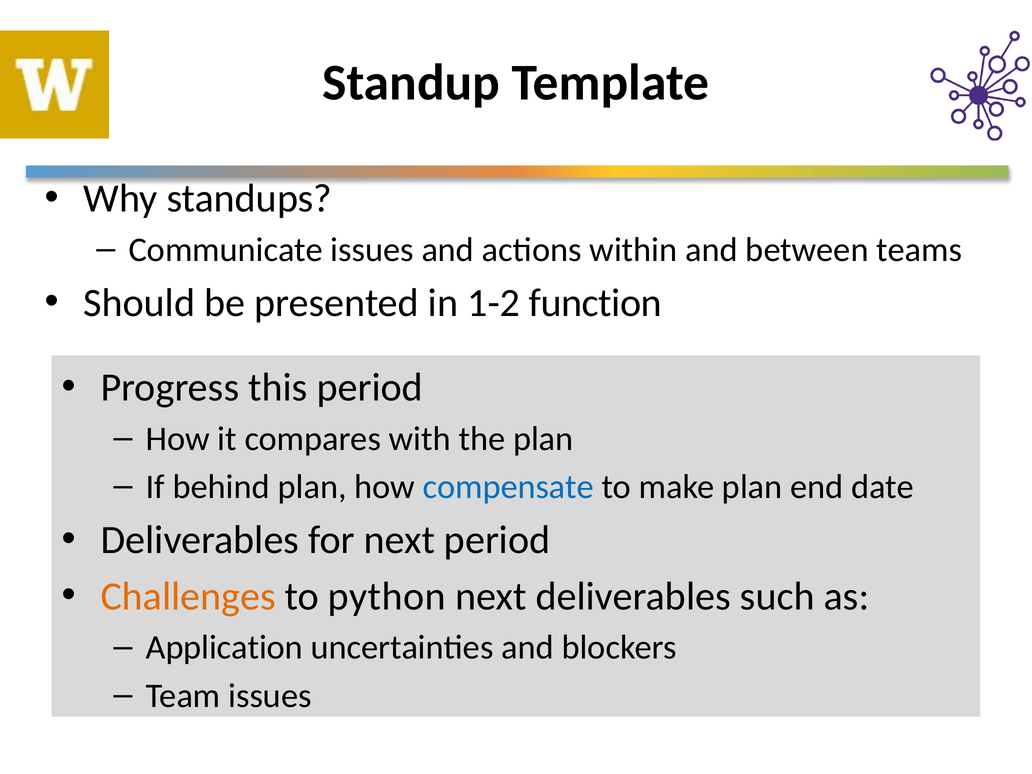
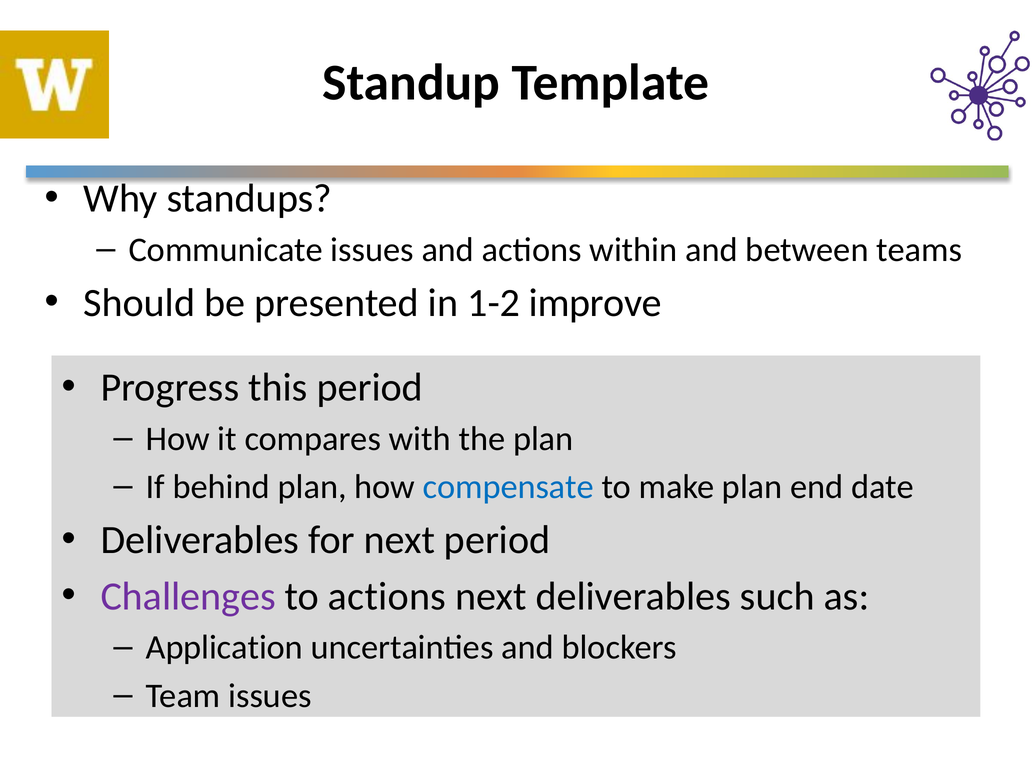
function: function -> improve
Challenges colour: orange -> purple
to python: python -> actions
